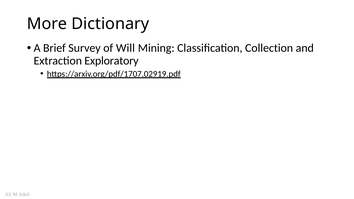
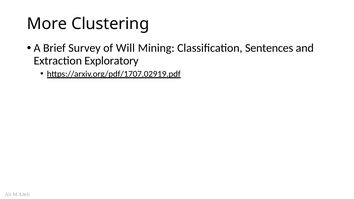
Dictionary: Dictionary -> Clustering
Collection: Collection -> Sentences
